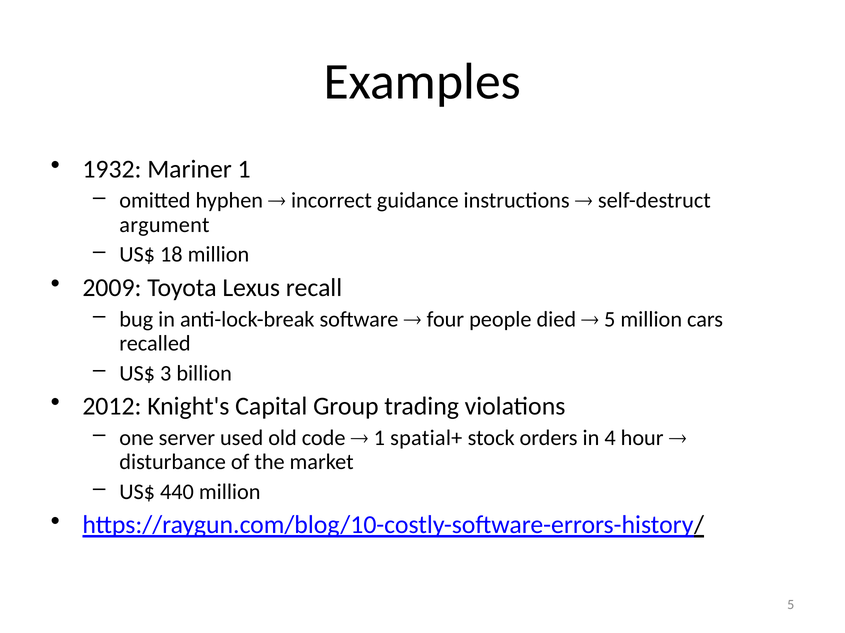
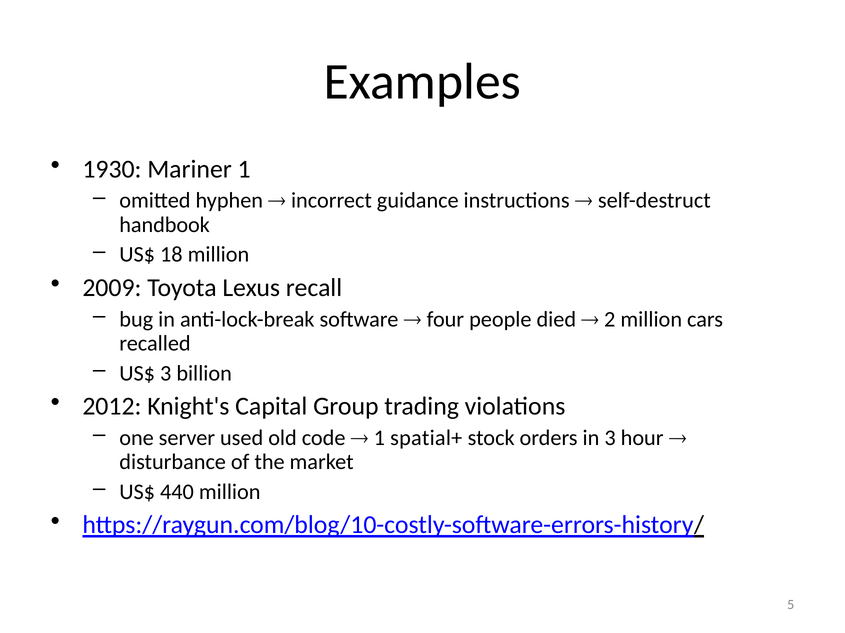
1932: 1932 -> 1930
argument: argument -> handbook
5 at (610, 320): 5 -> 2
in 4: 4 -> 3
